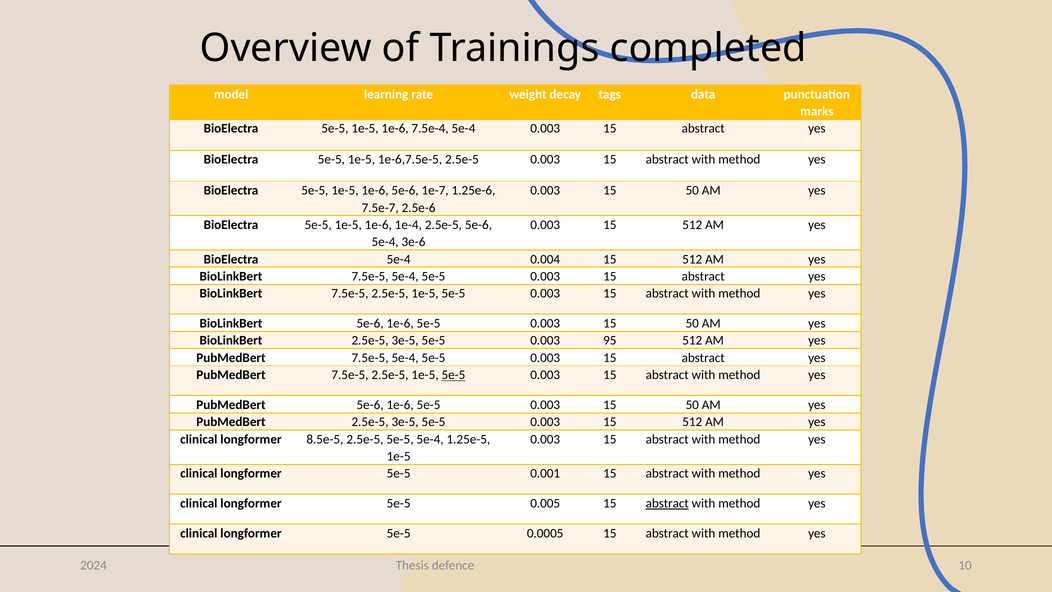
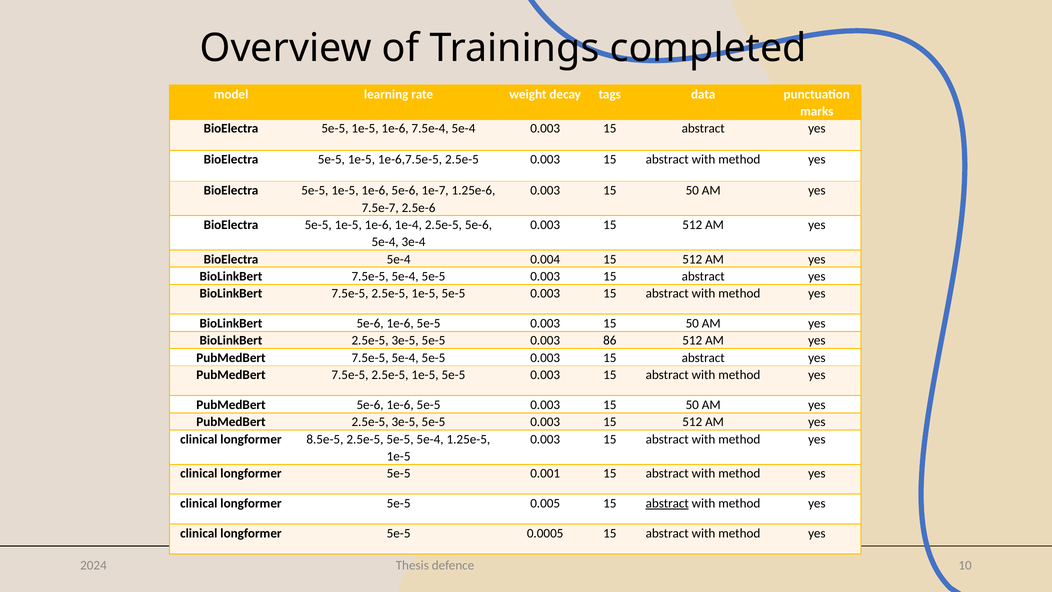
3e-6: 3e-6 -> 3e-4
95: 95 -> 86
5e-5 at (453, 375) underline: present -> none
